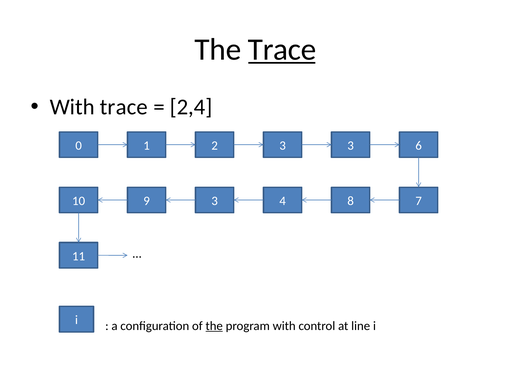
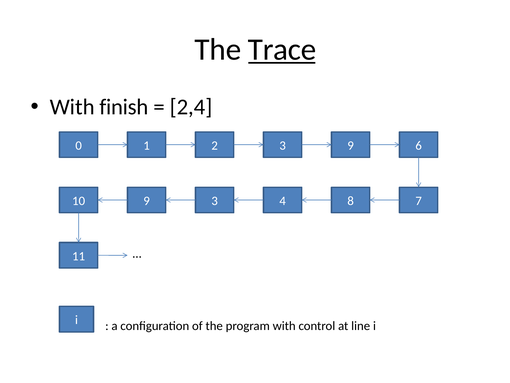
With trace: trace -> finish
2 3 3: 3 -> 9
the at (214, 326) underline: present -> none
